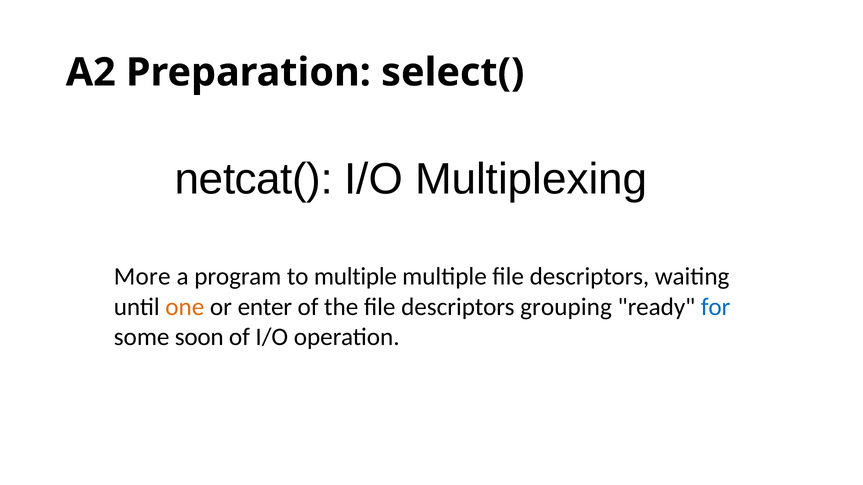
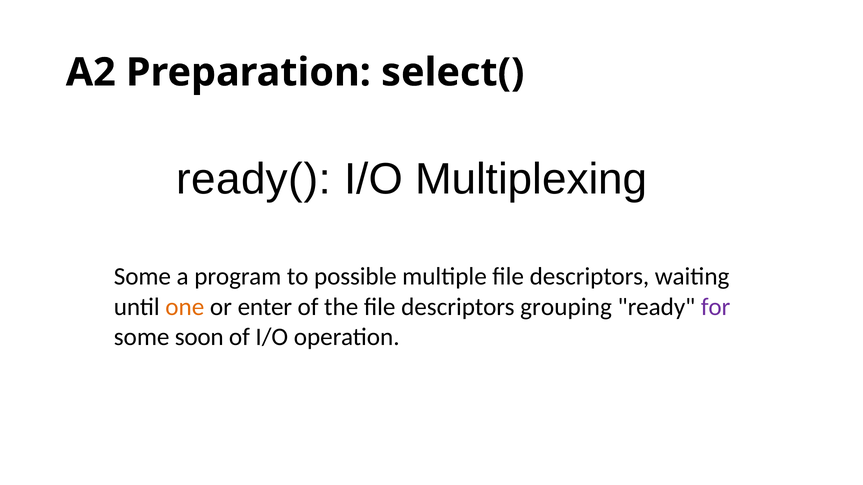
netcat(: netcat( -> ready(
More at (142, 277): More -> Some
to multiple: multiple -> possible
for colour: blue -> purple
